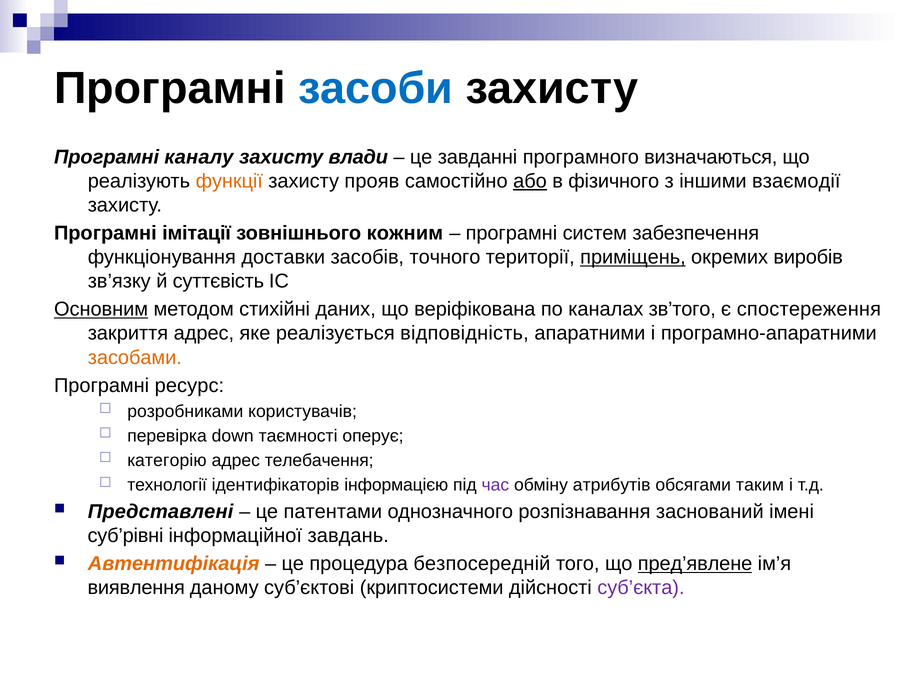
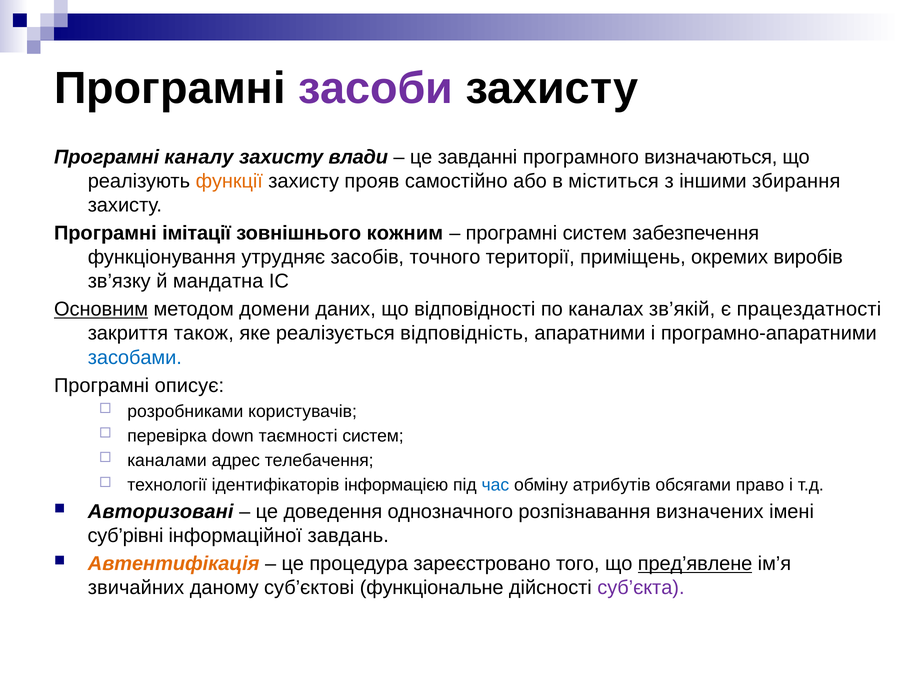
засоби colour: blue -> purple
або underline: present -> none
фізичного: фізичного -> міститься
взаємодії: взаємодії -> збирання
доставки: доставки -> утрудняє
приміщень underline: present -> none
суттєвість: суттєвість -> мандатна
стихійні: стихійні -> домени
веріфікована: веріфікована -> відповідності
зв’того: зв’того -> зв’якій
спостереження: спостереження -> працездатності
закриття адрес: адрес -> також
засобами colour: orange -> blue
ресурс: ресурс -> описує
таємності оперує: оперує -> систем
категорію: категорію -> каналами
час colour: purple -> blue
таким: таким -> право
Представлені: Представлені -> Авторизовані
патентами: патентами -> доведення
заснований: заснований -> визначених
безпосередній: безпосередній -> зареєстровано
виявлення: виявлення -> звичайних
криптосистеми: криптосистеми -> функціональне
